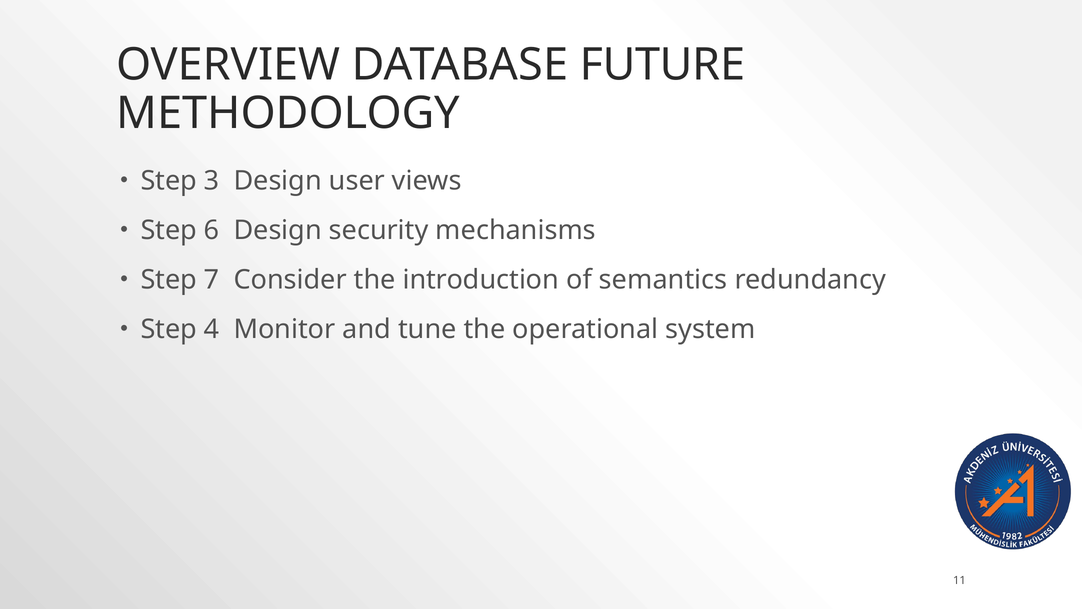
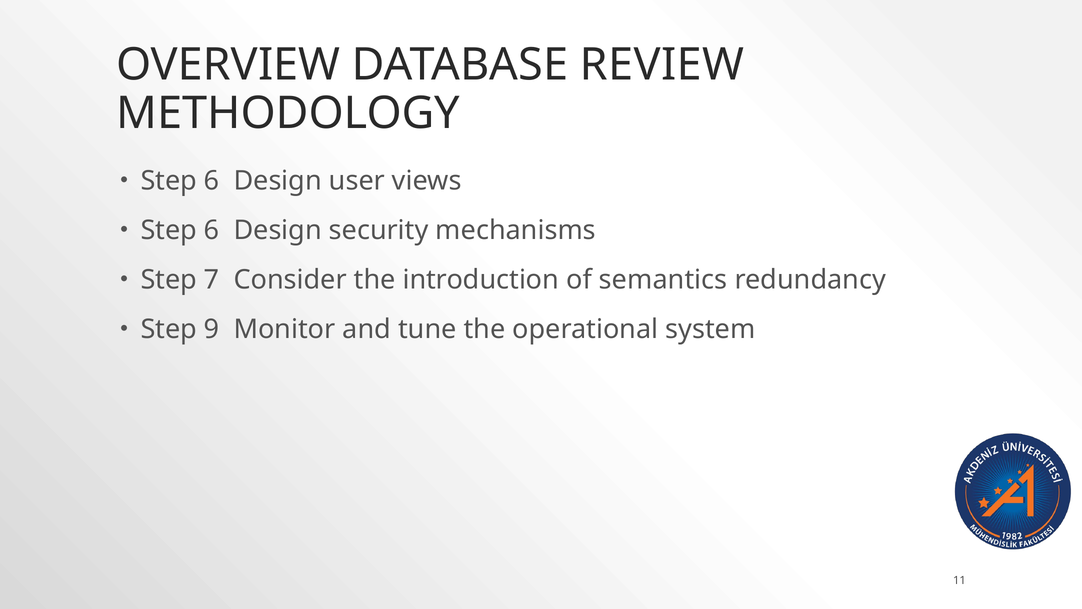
FUTURE: FUTURE -> REVIEW
3 at (212, 181): 3 -> 6
4: 4 -> 9
